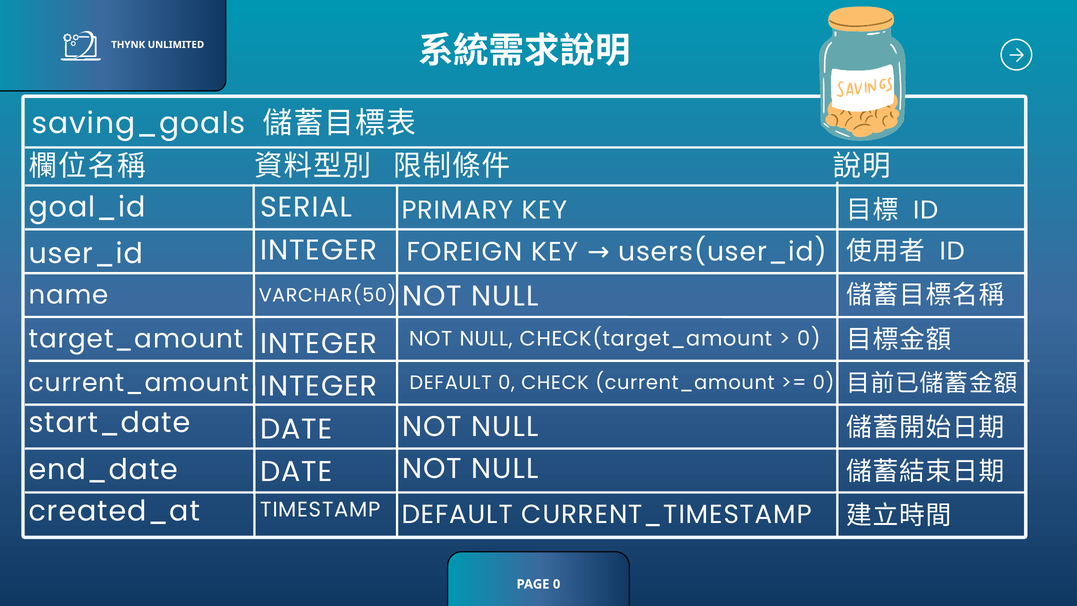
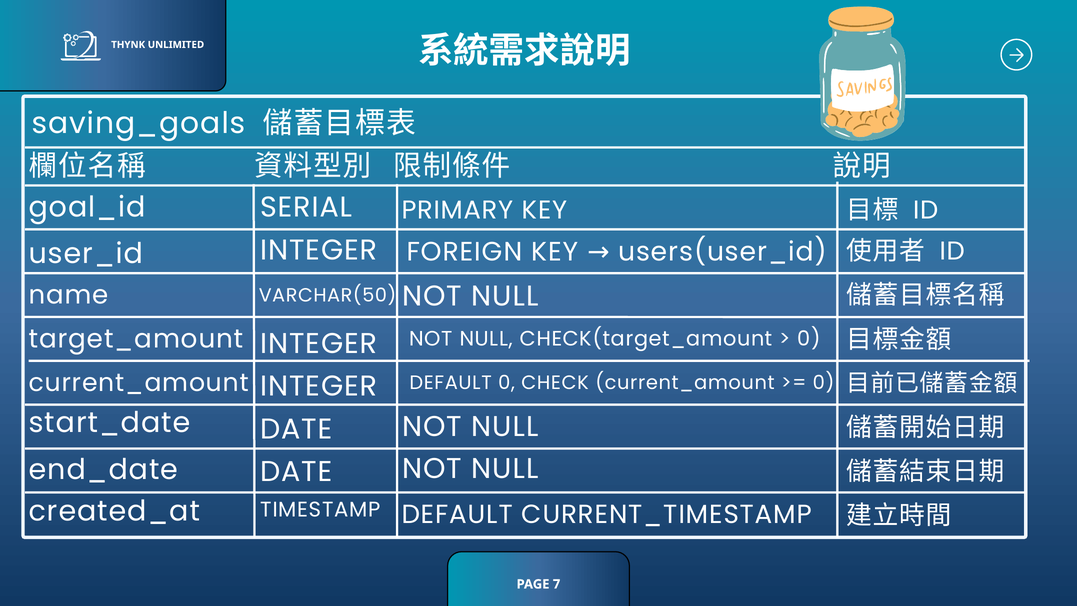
PAGE 0: 0 -> 7
